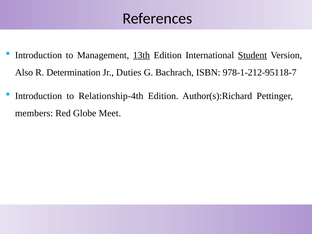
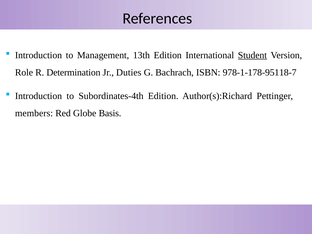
13th underline: present -> none
Also: Also -> Role
978-1-212-95118-7: 978-1-212-95118-7 -> 978-1-178-95118-7
Relationship-4th: Relationship-4th -> Subordinates-4th
Meet: Meet -> Basis
